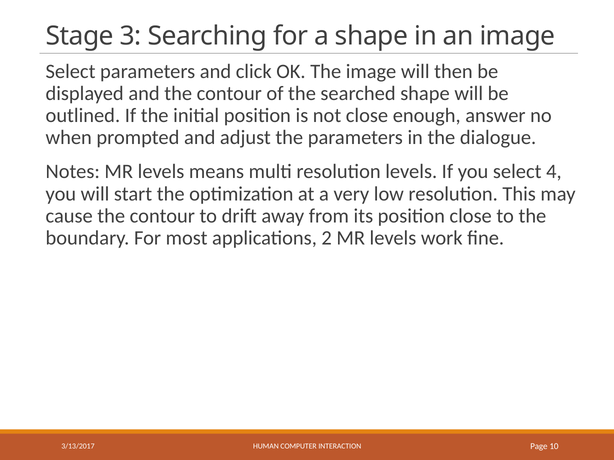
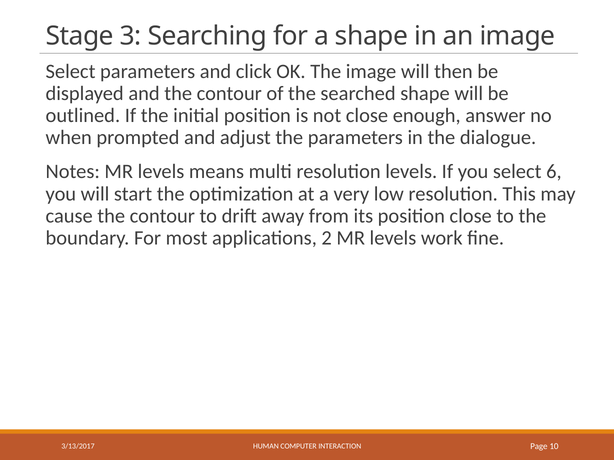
4: 4 -> 6
